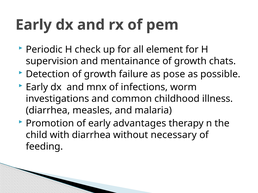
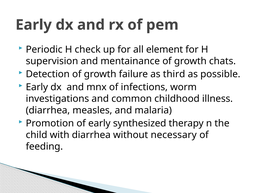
pose: pose -> third
advantages: advantages -> synthesized
